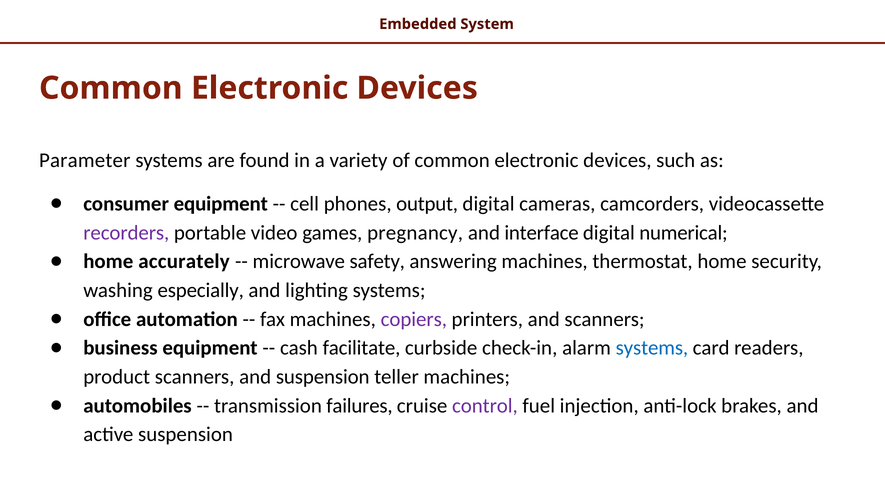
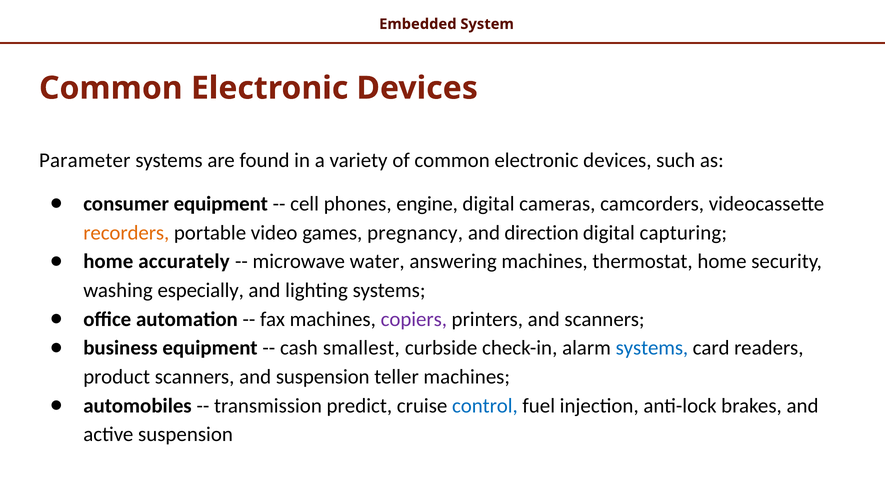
output: output -> engine
recorders colour: purple -> orange
interface: interface -> direction
numerical: numerical -> capturing
safety: safety -> water
facilitate: facilitate -> smallest
failures: failures -> predict
control colour: purple -> blue
